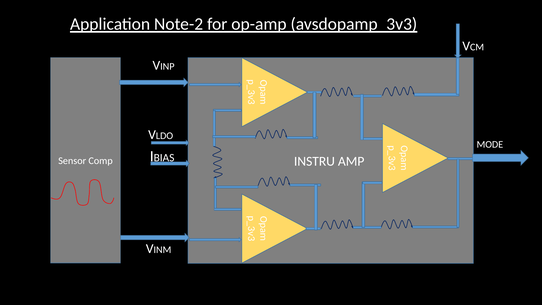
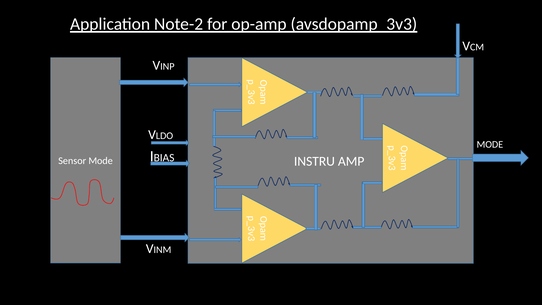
Sensor Comp: Comp -> Mode
